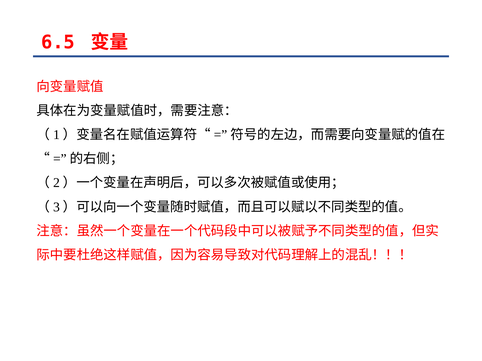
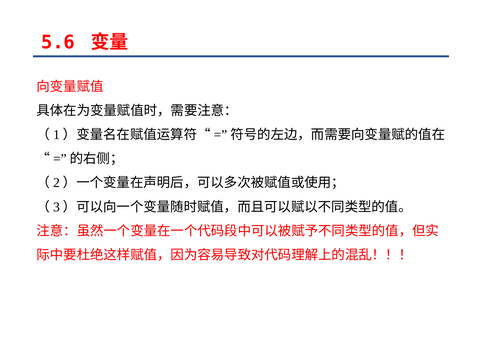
6.5: 6.5 -> 5.6
